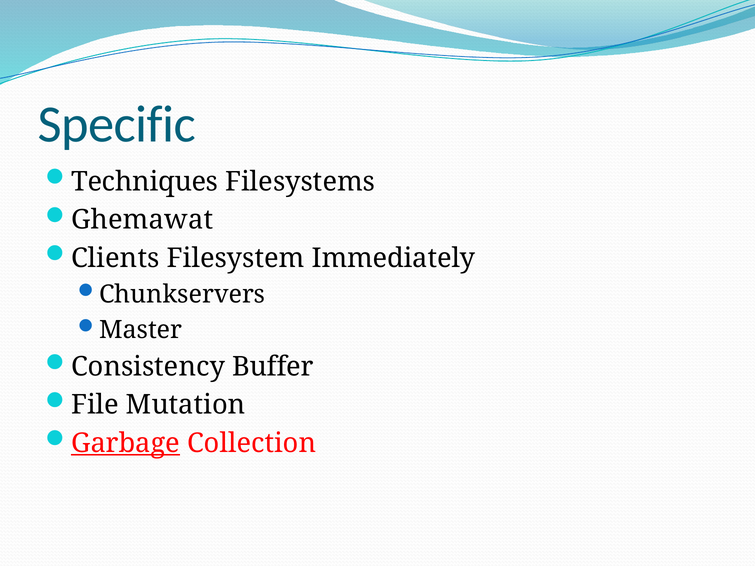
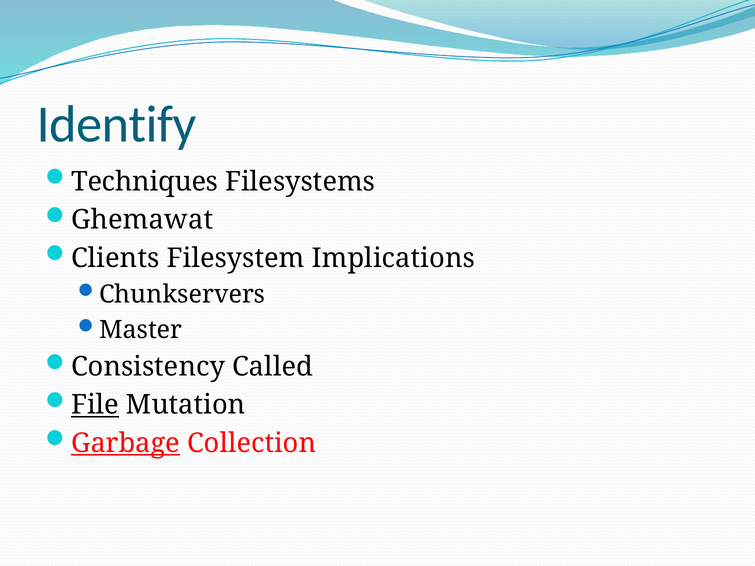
Specific: Specific -> Identify
Immediately: Immediately -> Implications
Buffer: Buffer -> Called
File underline: none -> present
